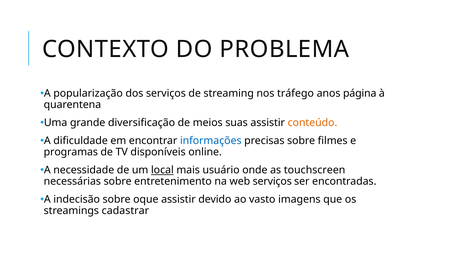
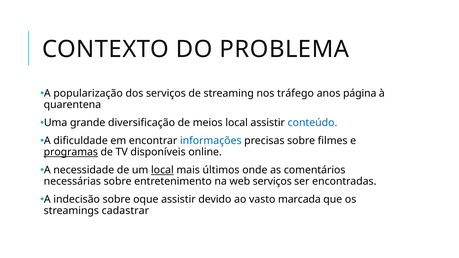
meios suas: suas -> local
conteúdo colour: orange -> blue
programas underline: none -> present
usuário: usuário -> últimos
touchscreen: touchscreen -> comentários
imagens: imagens -> marcada
